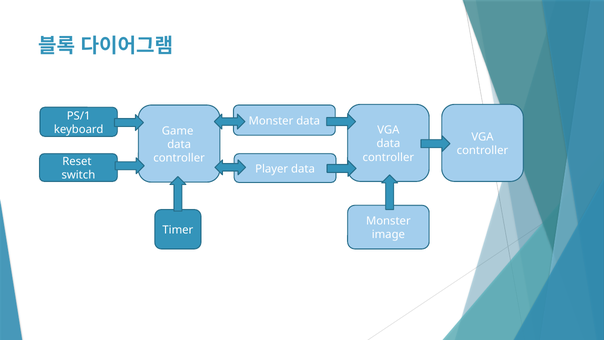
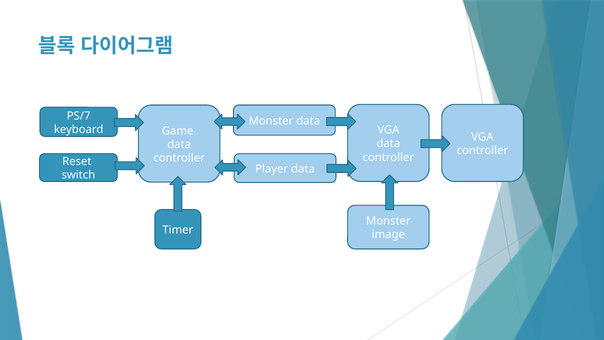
PS/1: PS/1 -> PS/7
